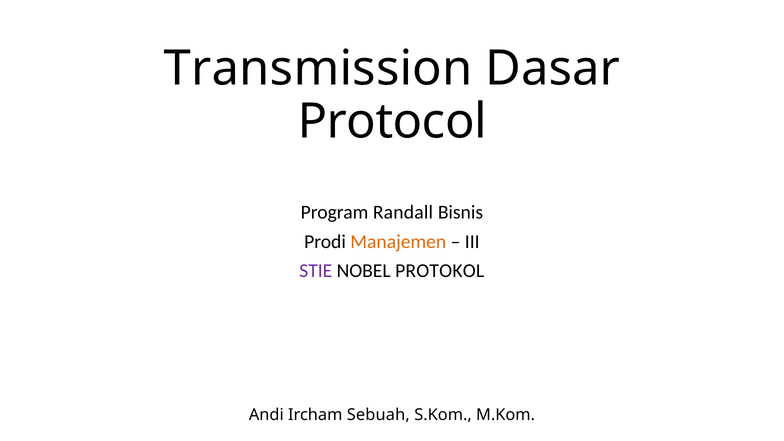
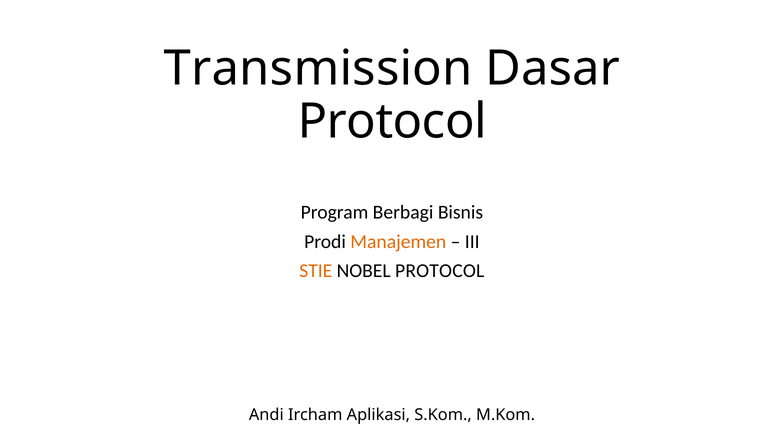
Randall: Randall -> Berbagi
STIE colour: purple -> orange
NOBEL PROTOKOL: PROTOKOL -> PROTOCOL
Sebuah: Sebuah -> Aplikasi
